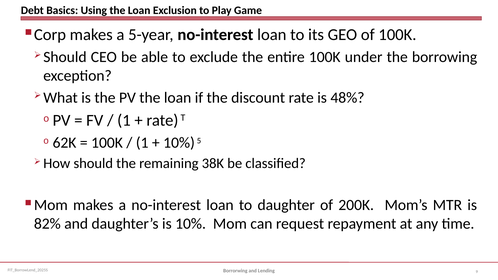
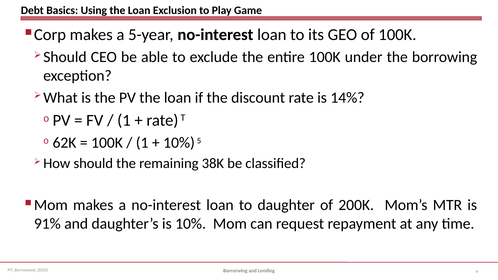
48%: 48% -> 14%
82%: 82% -> 91%
